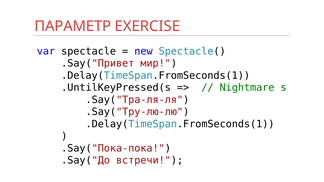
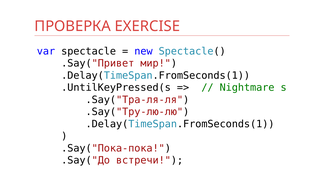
ПАРАМЕТР: ПАРАМЕТР -> ПРОВЕРКА
